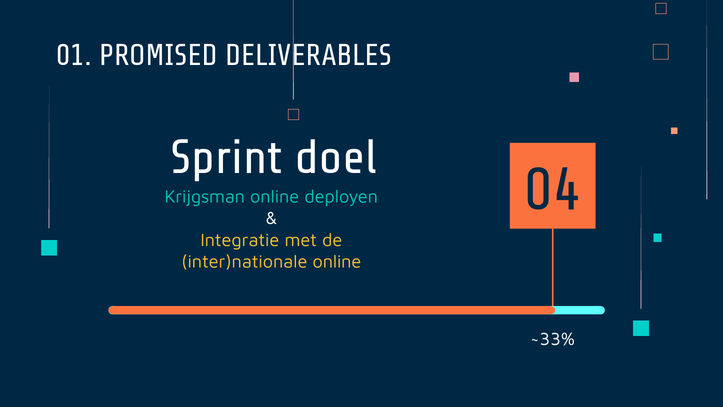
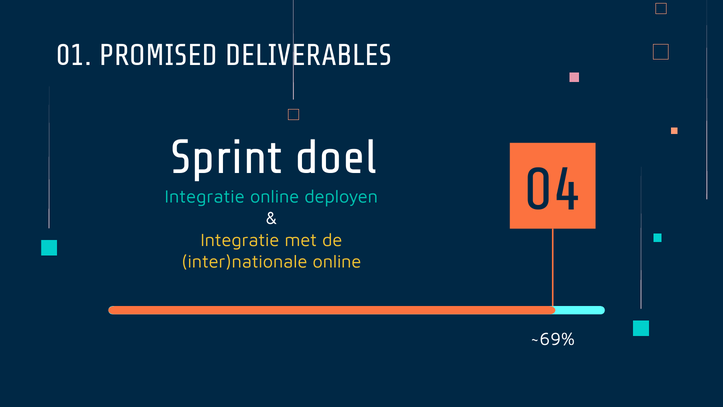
Krijgsman at (205, 197): Krijgsman -> Integratie
~33%: ~33% -> ~69%
